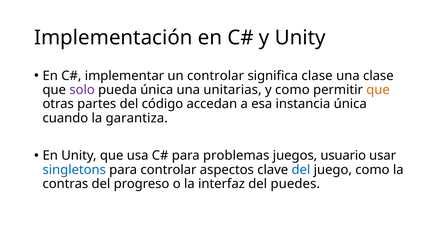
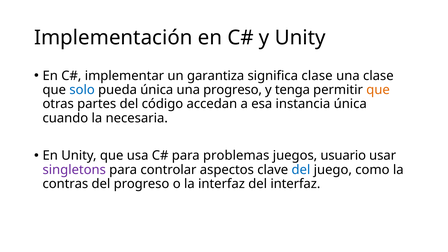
un controlar: controlar -> garantiza
solo colour: purple -> blue
una unitarias: unitarias -> progreso
y como: como -> tenga
garantiza: garantiza -> necesaria
singletons colour: blue -> purple
del puedes: puedes -> interfaz
